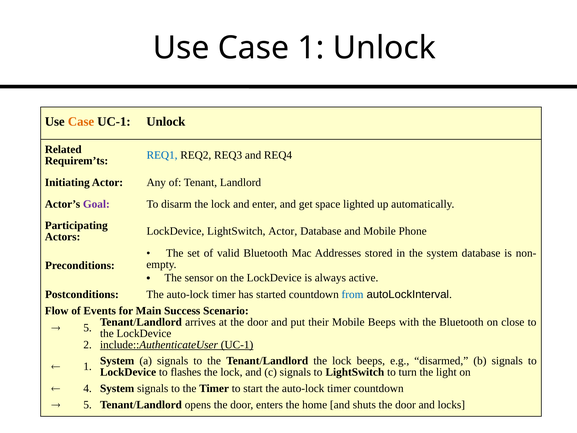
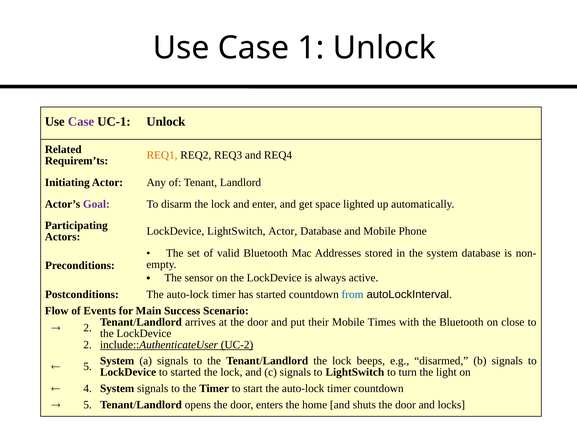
Case at (81, 122) colour: orange -> purple
REQ1 colour: blue -> orange
Mobile Beeps: Beeps -> Times
5 at (88, 328): 5 -> 2
include::AuthenticateUser UC-1: UC-1 -> UC-2
1 at (88, 366): 1 -> 5
to flashes: flashes -> started
